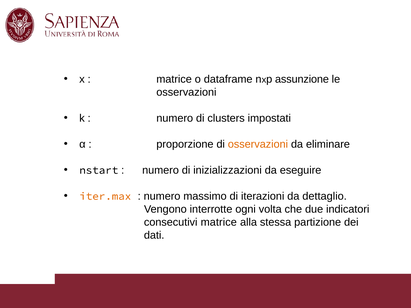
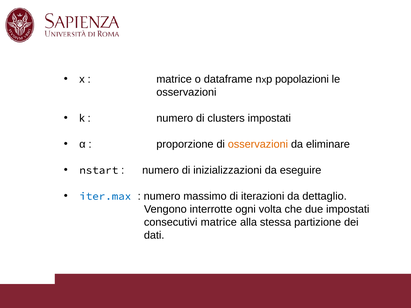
assunzione: assunzione -> popolazioni
iter.max colour: orange -> blue
due indicatori: indicatori -> impostati
